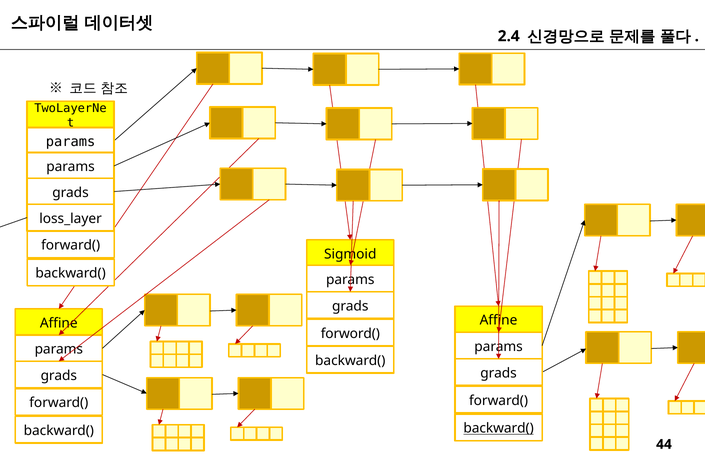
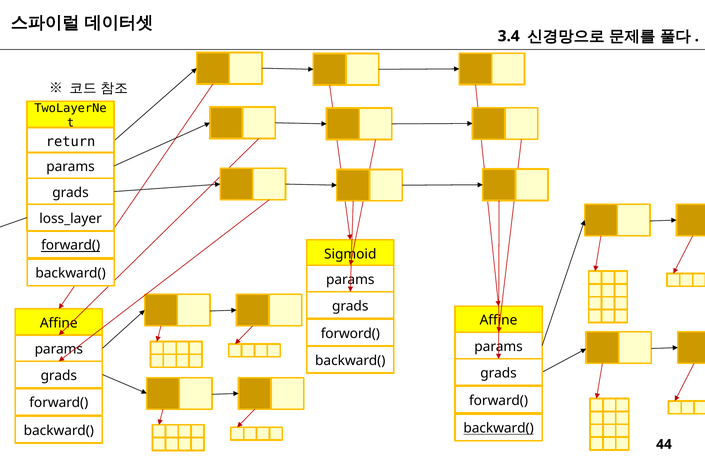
2.4: 2.4 -> 3.4
params at (71, 142): params -> return
forward( at (71, 245) underline: none -> present
